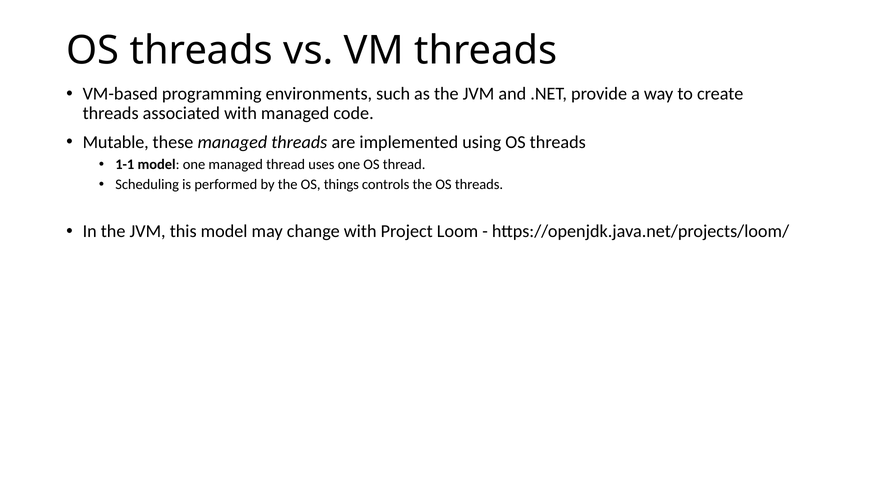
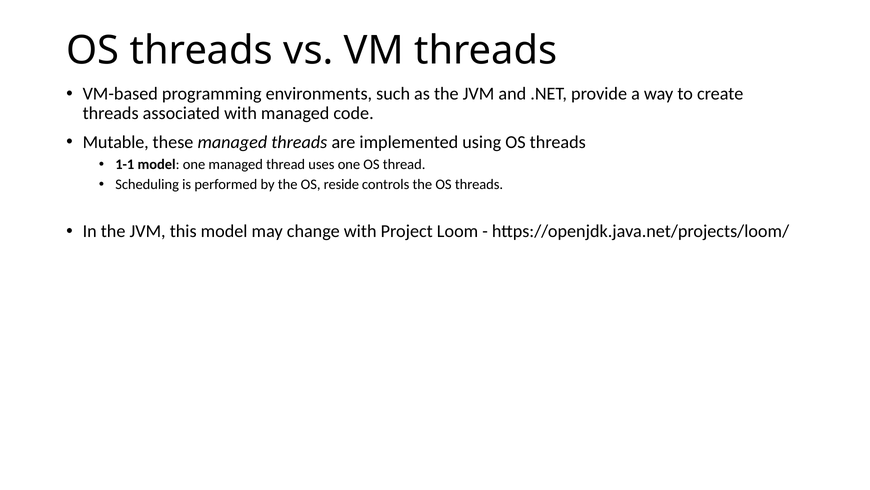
things: things -> reside
